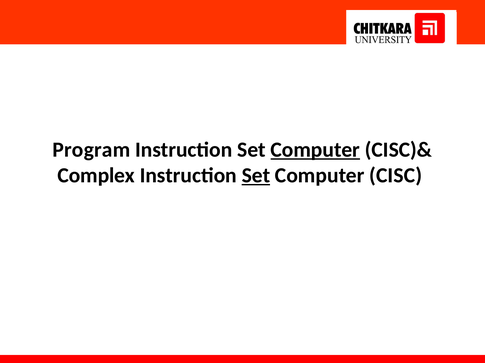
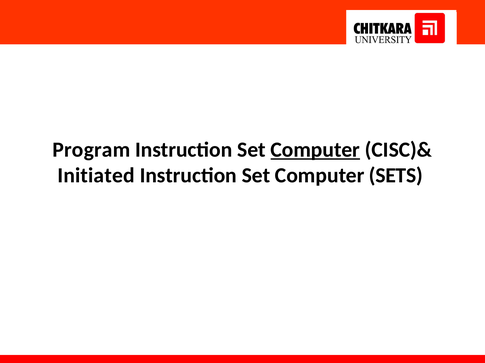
Complex: Complex -> Initiated
Set at (256, 176) underline: present -> none
CISC: CISC -> SETS
